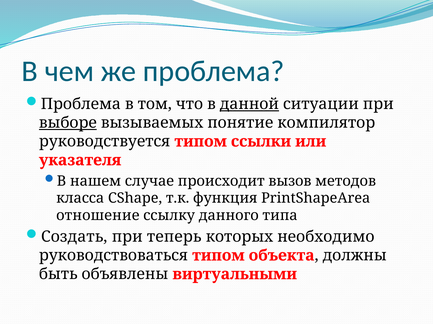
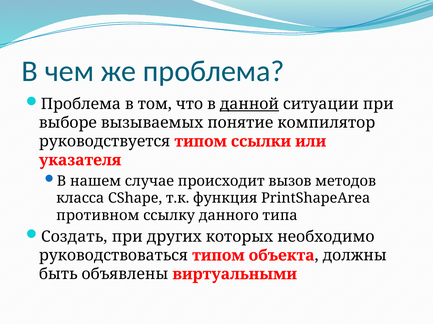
выборе underline: present -> none
отношение: отношение -> противном
теперь: теперь -> других
